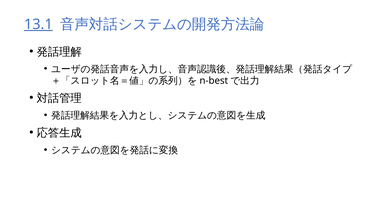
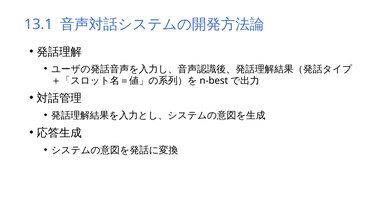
13.1 underline: present -> none
